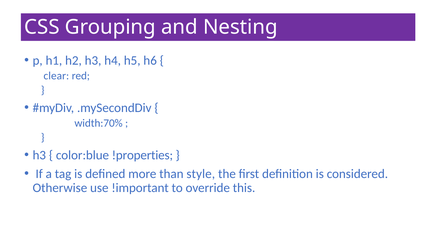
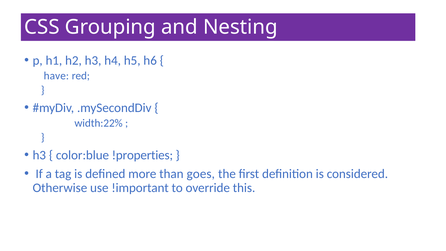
clear: clear -> have
width:70%: width:70% -> width:22%
style: style -> goes
